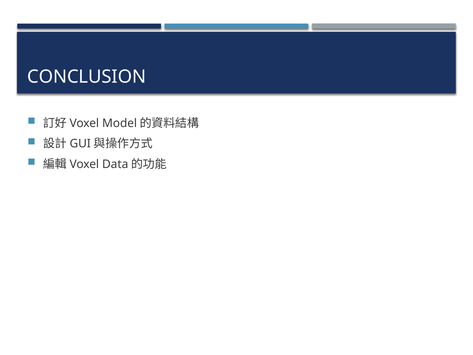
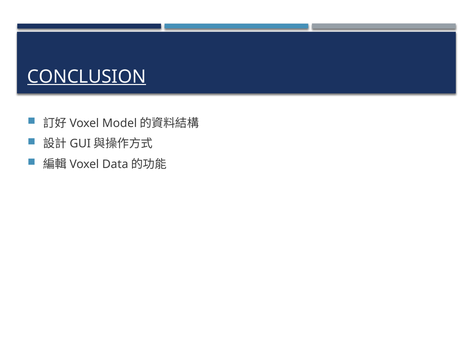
CONCLUSION underline: none -> present
